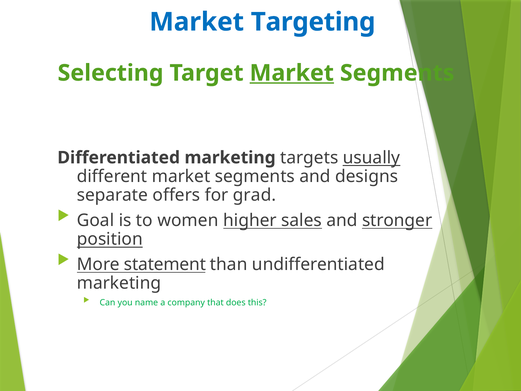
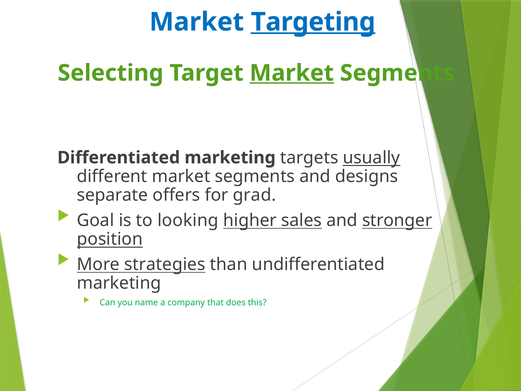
Targeting underline: none -> present
women: women -> looking
statement: statement -> strategies
